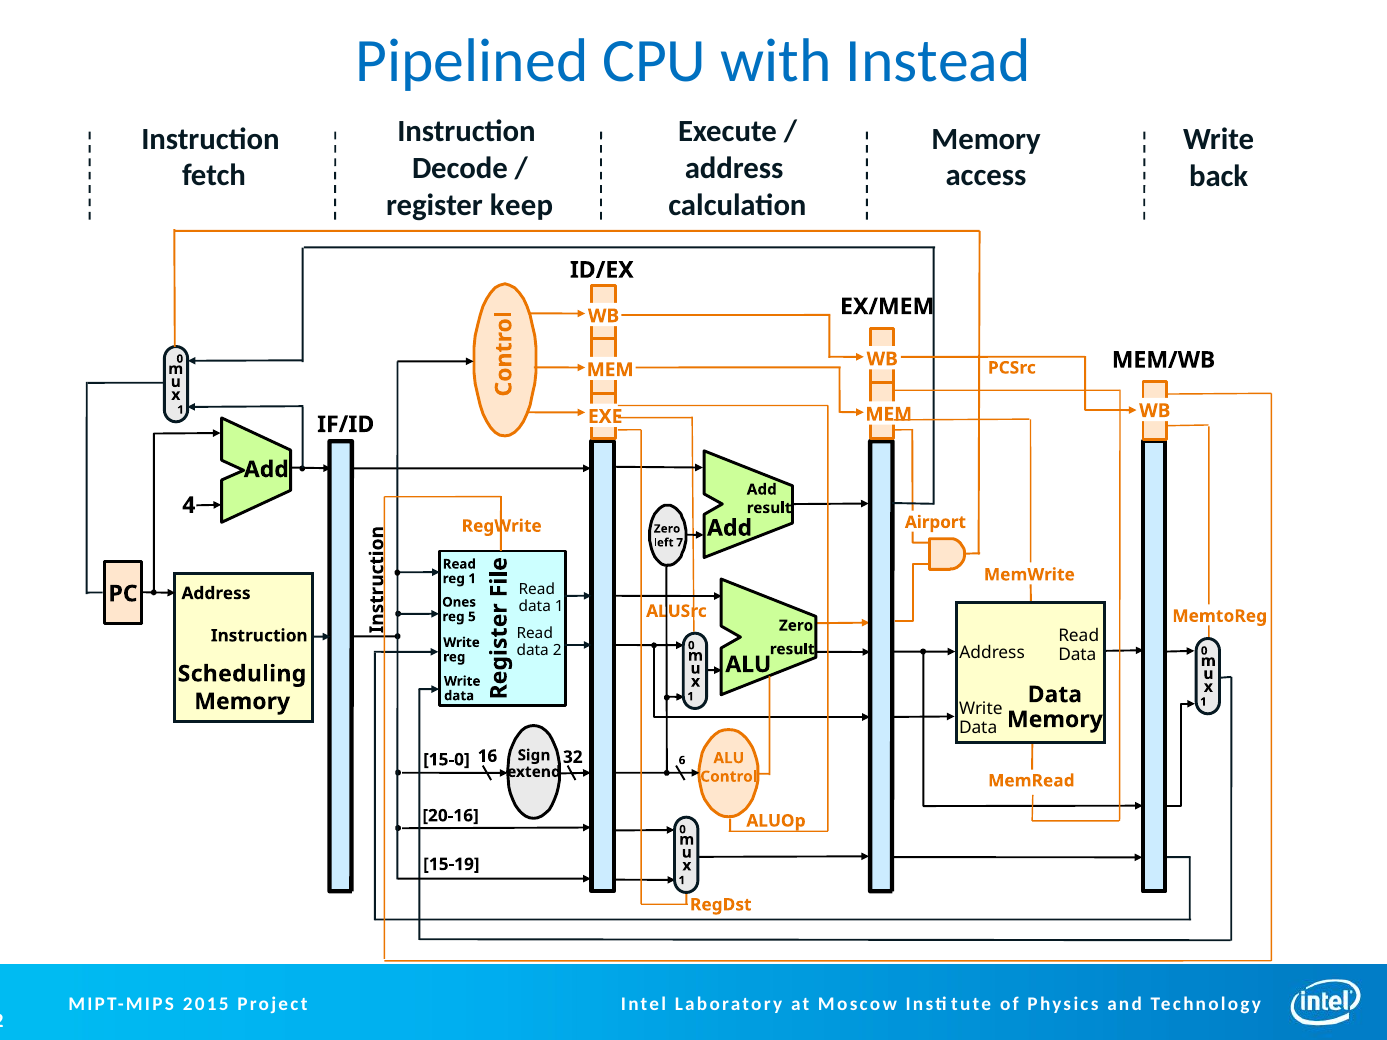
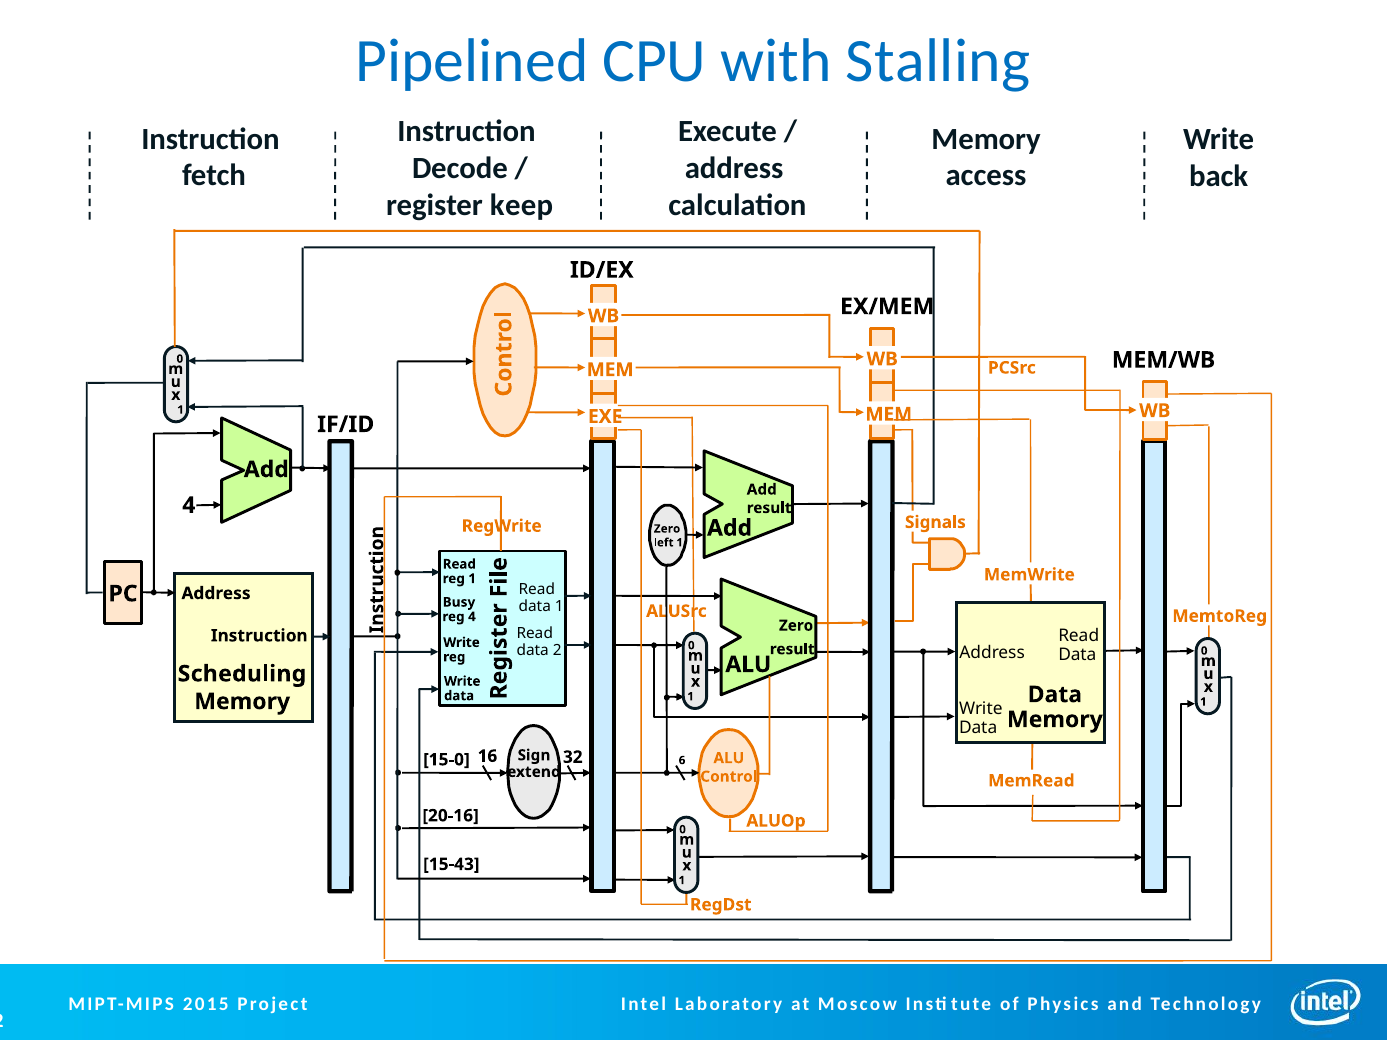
Instead: Instead -> Stalling
Airport: Airport -> Signals
left 7: 7 -> 1
Ones: Ones -> Busy
reg 5: 5 -> 4
15-19: 15-19 -> 15-43
